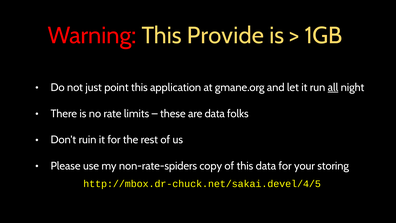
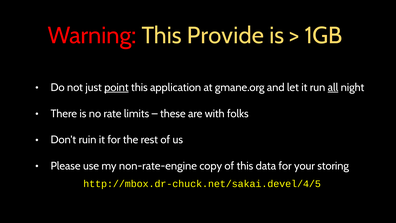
point underline: none -> present
are data: data -> with
non-rate-spiders: non-rate-spiders -> non-rate-engine
